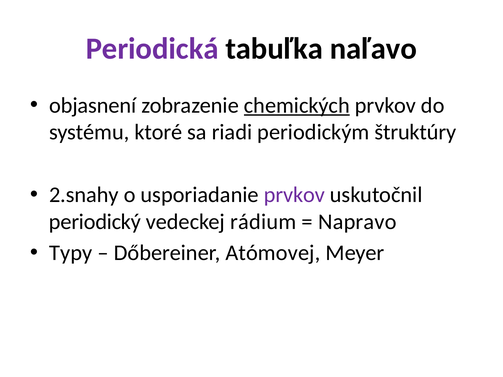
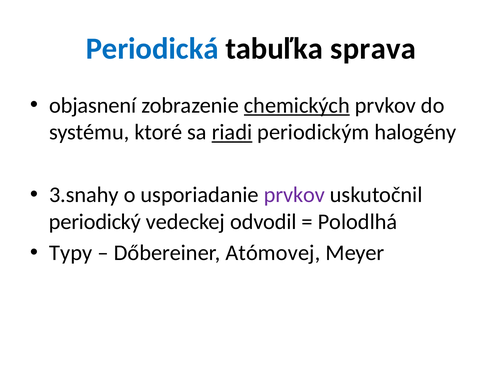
Periodická colour: purple -> blue
naľavo: naľavo -> sprava
riadi underline: none -> present
štruktúry: štruktúry -> halogény
2.snahy: 2.snahy -> 3.snahy
rádium: rádium -> odvodil
Napravo: Napravo -> Polodlhá
